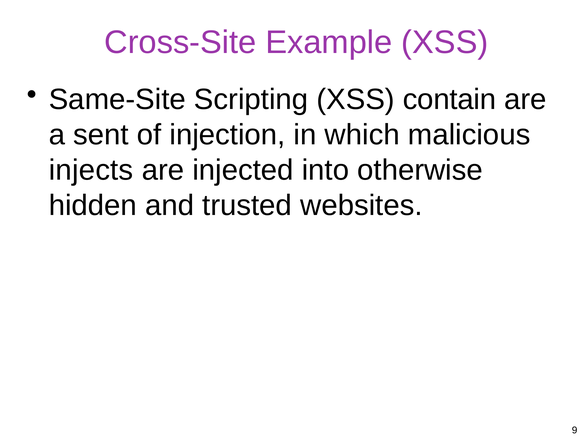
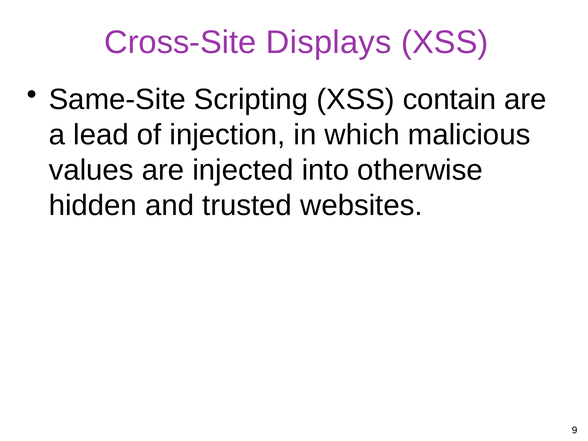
Example: Example -> Displays
sent: sent -> lead
injects: injects -> values
